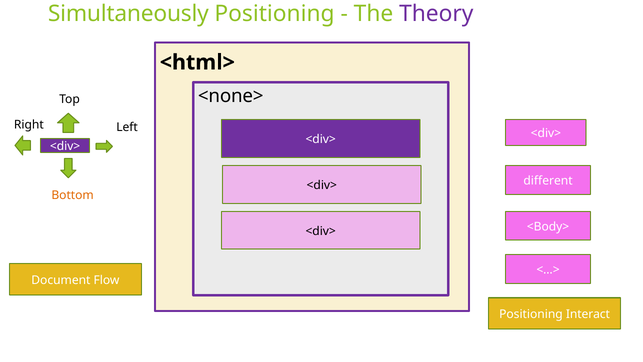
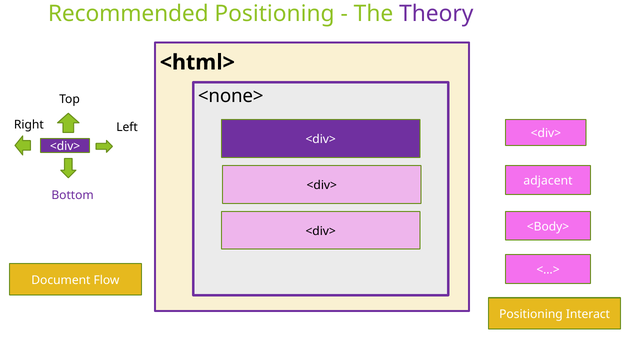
Simultaneously: Simultaneously -> Recommended
different: different -> adjacent
Bottom colour: orange -> purple
